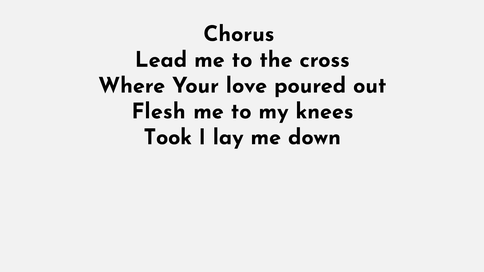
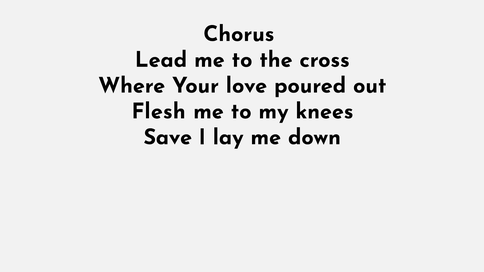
Took: Took -> Save
